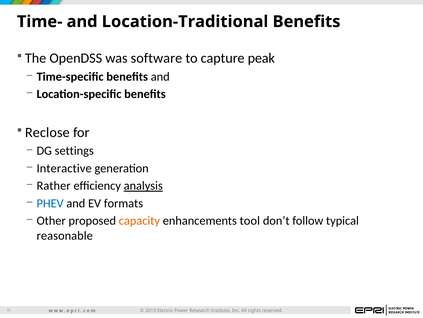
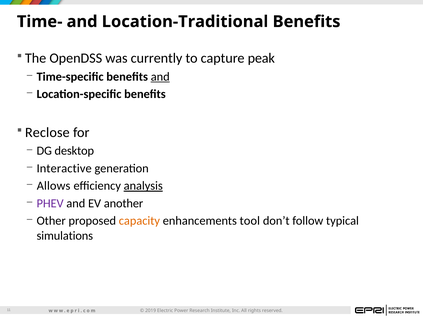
software: software -> currently
and at (160, 76) underline: none -> present
settings: settings -> desktop
Rather: Rather -> Allows
PHEV colour: blue -> purple
formats: formats -> another
reasonable: reasonable -> simulations
